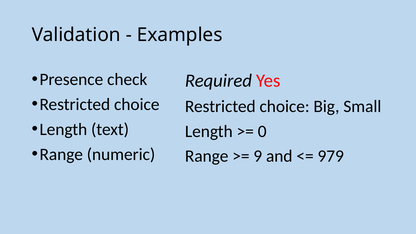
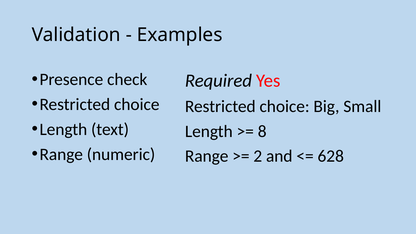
0: 0 -> 8
9: 9 -> 2
979: 979 -> 628
